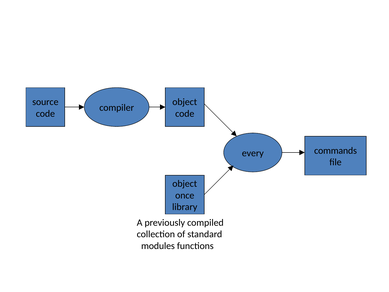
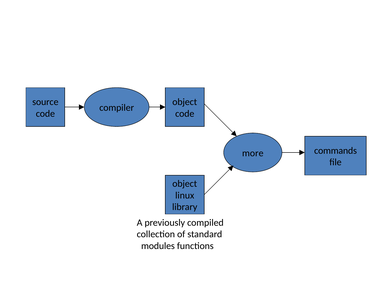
every: every -> more
once: once -> linux
